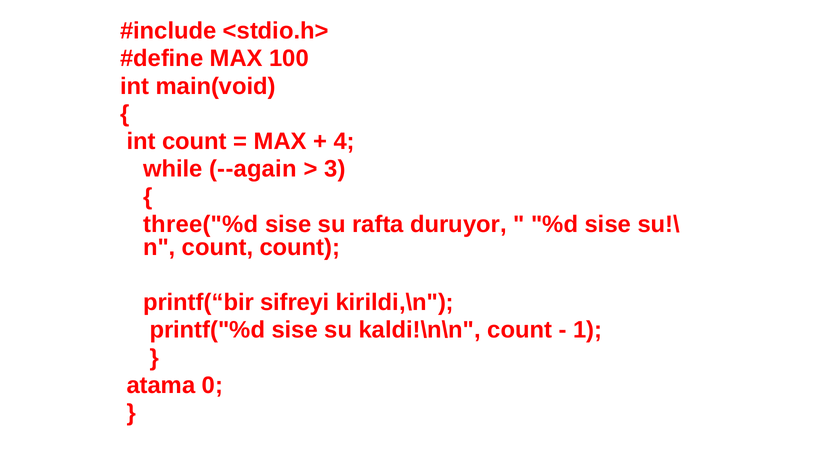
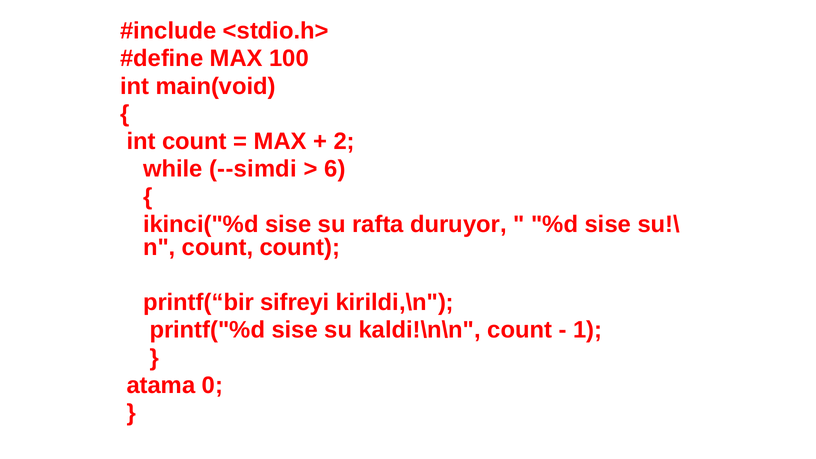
4: 4 -> 2
--again: --again -> --simdi
3: 3 -> 6
three("%d: three("%d -> ikinci("%d
